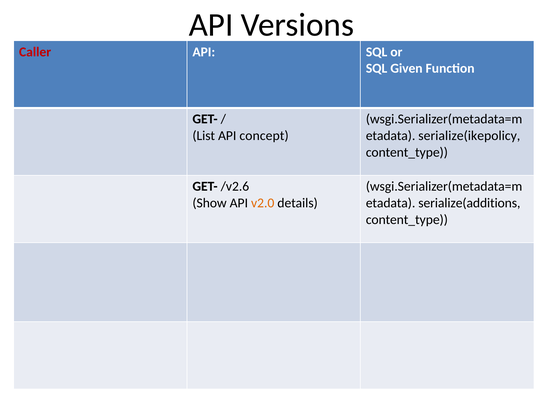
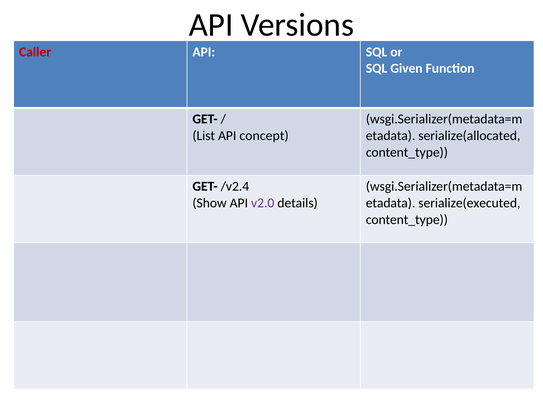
serialize(ikepolicy: serialize(ikepolicy -> serialize(allocated
/v2.6: /v2.6 -> /v2.4
v2.0 colour: orange -> purple
serialize(additions: serialize(additions -> serialize(executed
